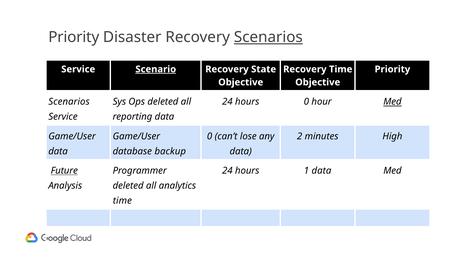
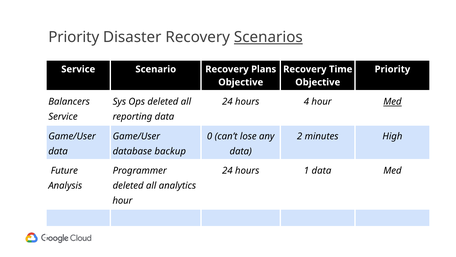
Scenario underline: present -> none
State: State -> Plans
Scenarios at (69, 102): Scenarios -> Balancers
hours 0: 0 -> 4
Future underline: present -> none
time at (122, 200): time -> hour
